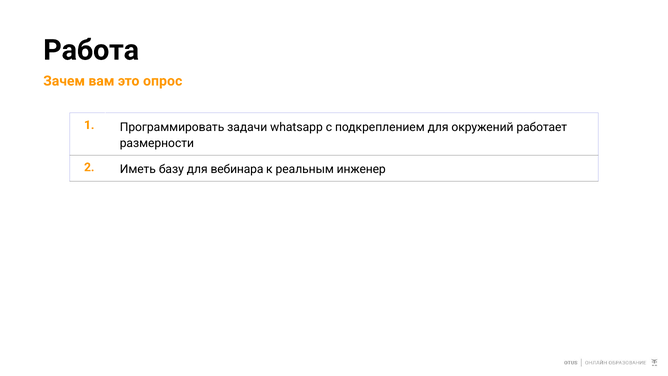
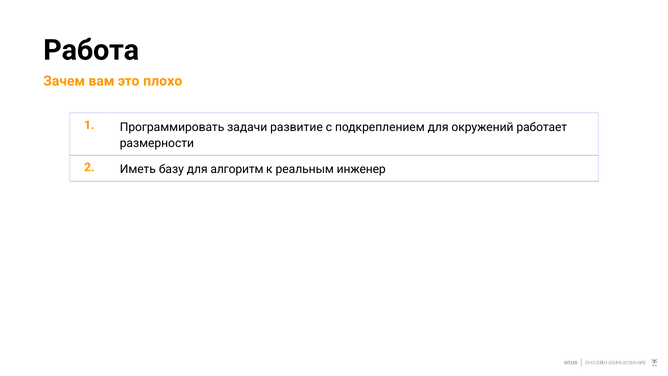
опрос: опрос -> плохо
whatsapp: whatsapp -> развитие
вебинара: вебинара -> алгоритм
